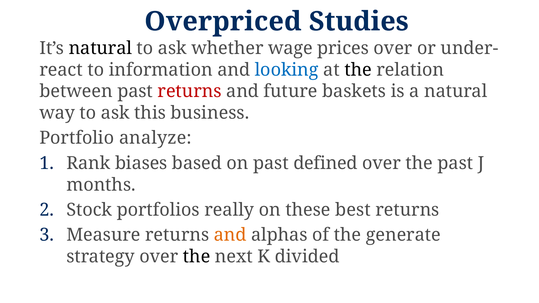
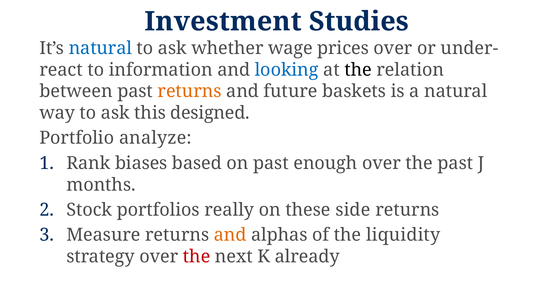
Overpriced: Overpriced -> Investment
natural at (100, 48) colour: black -> blue
returns at (190, 91) colour: red -> orange
business: business -> designed
defined: defined -> enough
best: best -> side
generate: generate -> liquidity
the at (197, 257) colour: black -> red
divided: divided -> already
